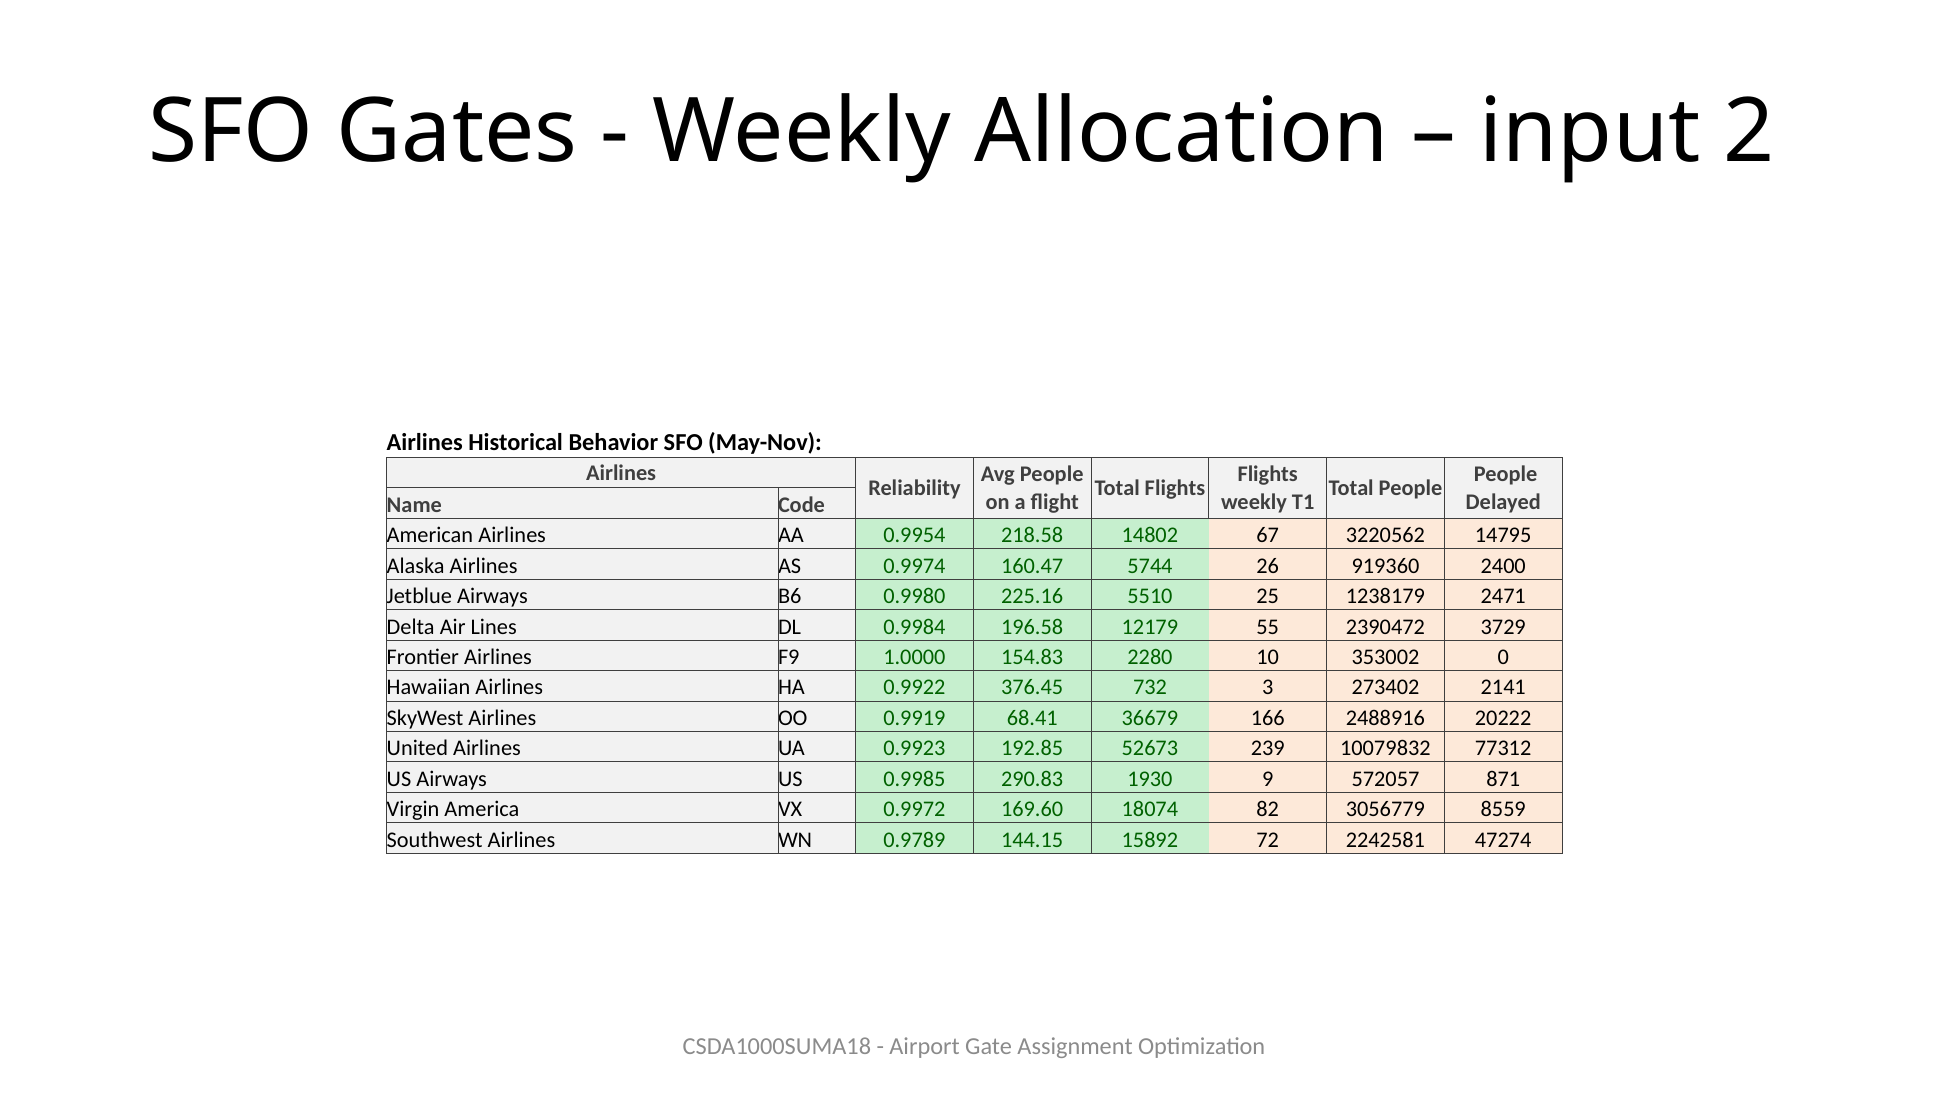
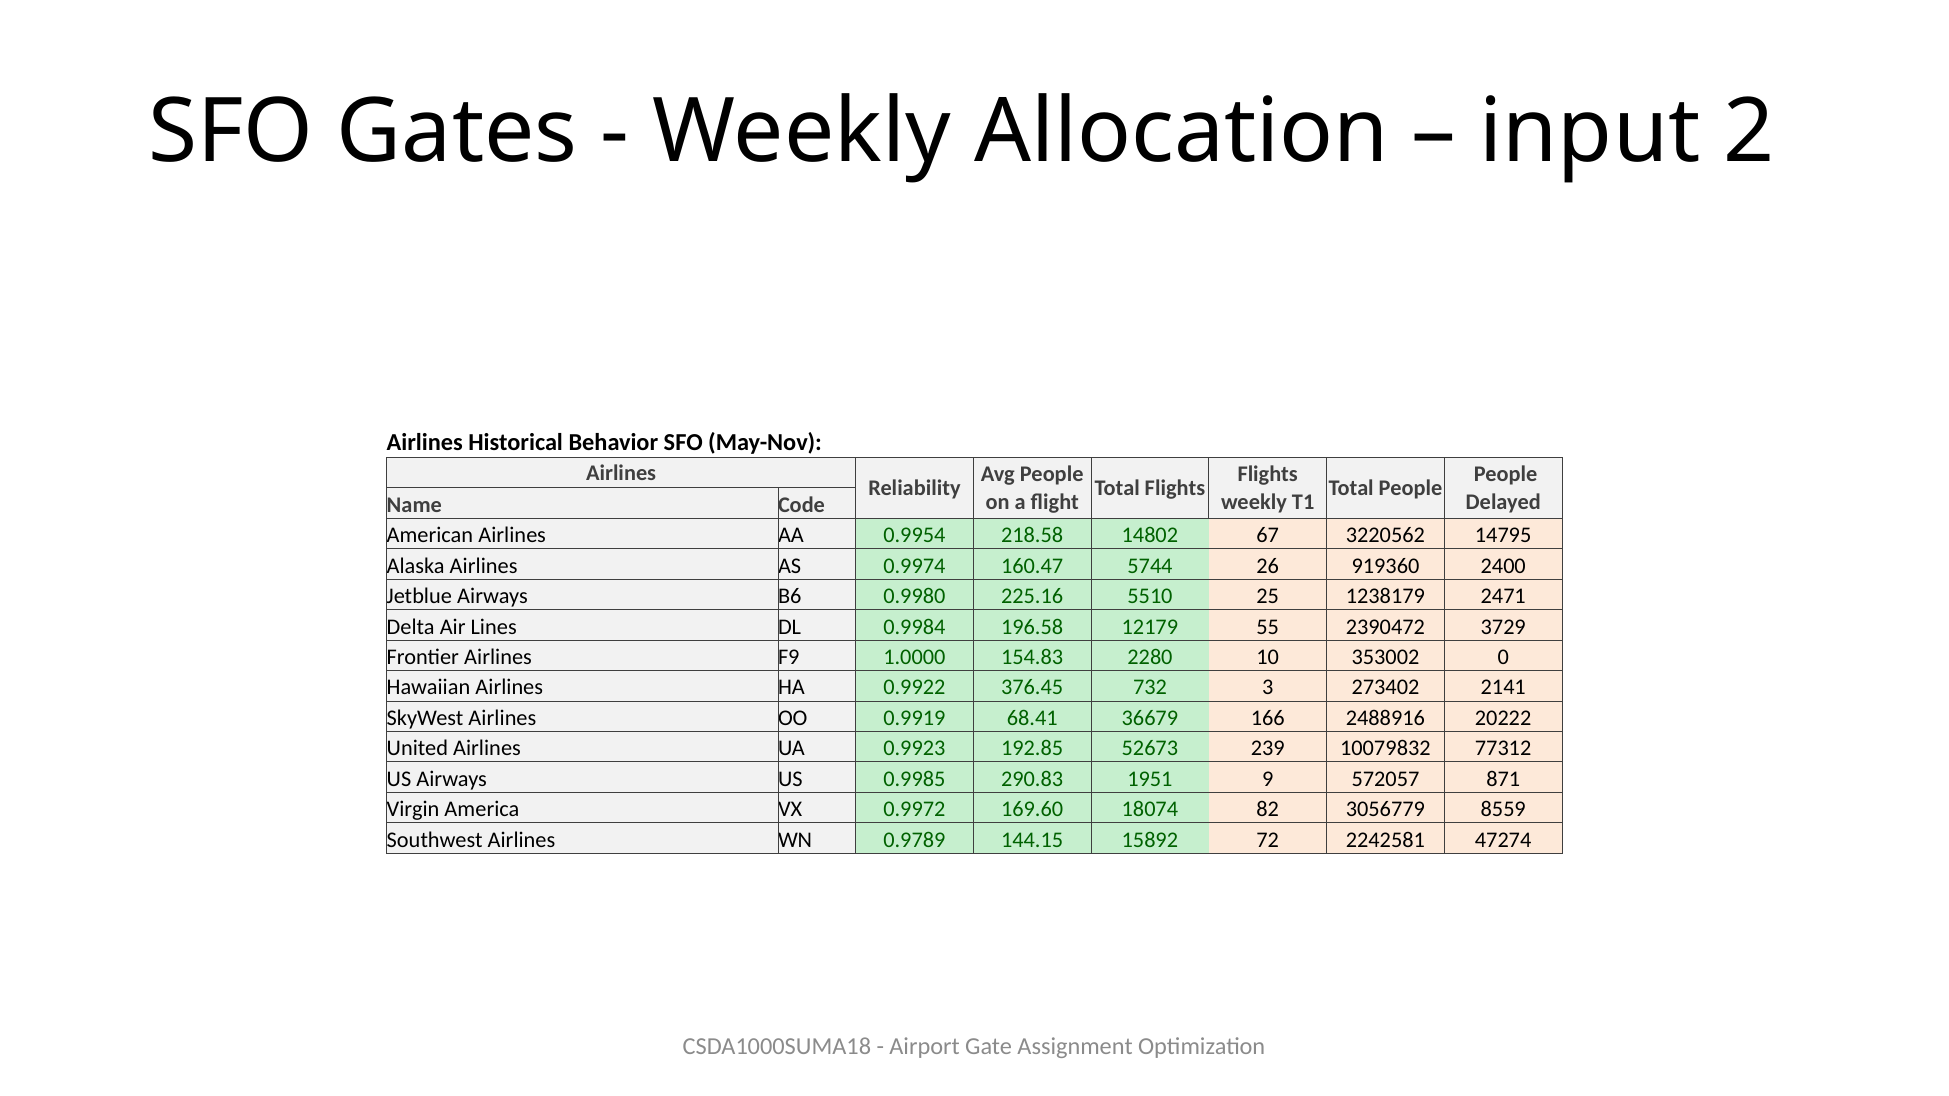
1930: 1930 -> 1951
